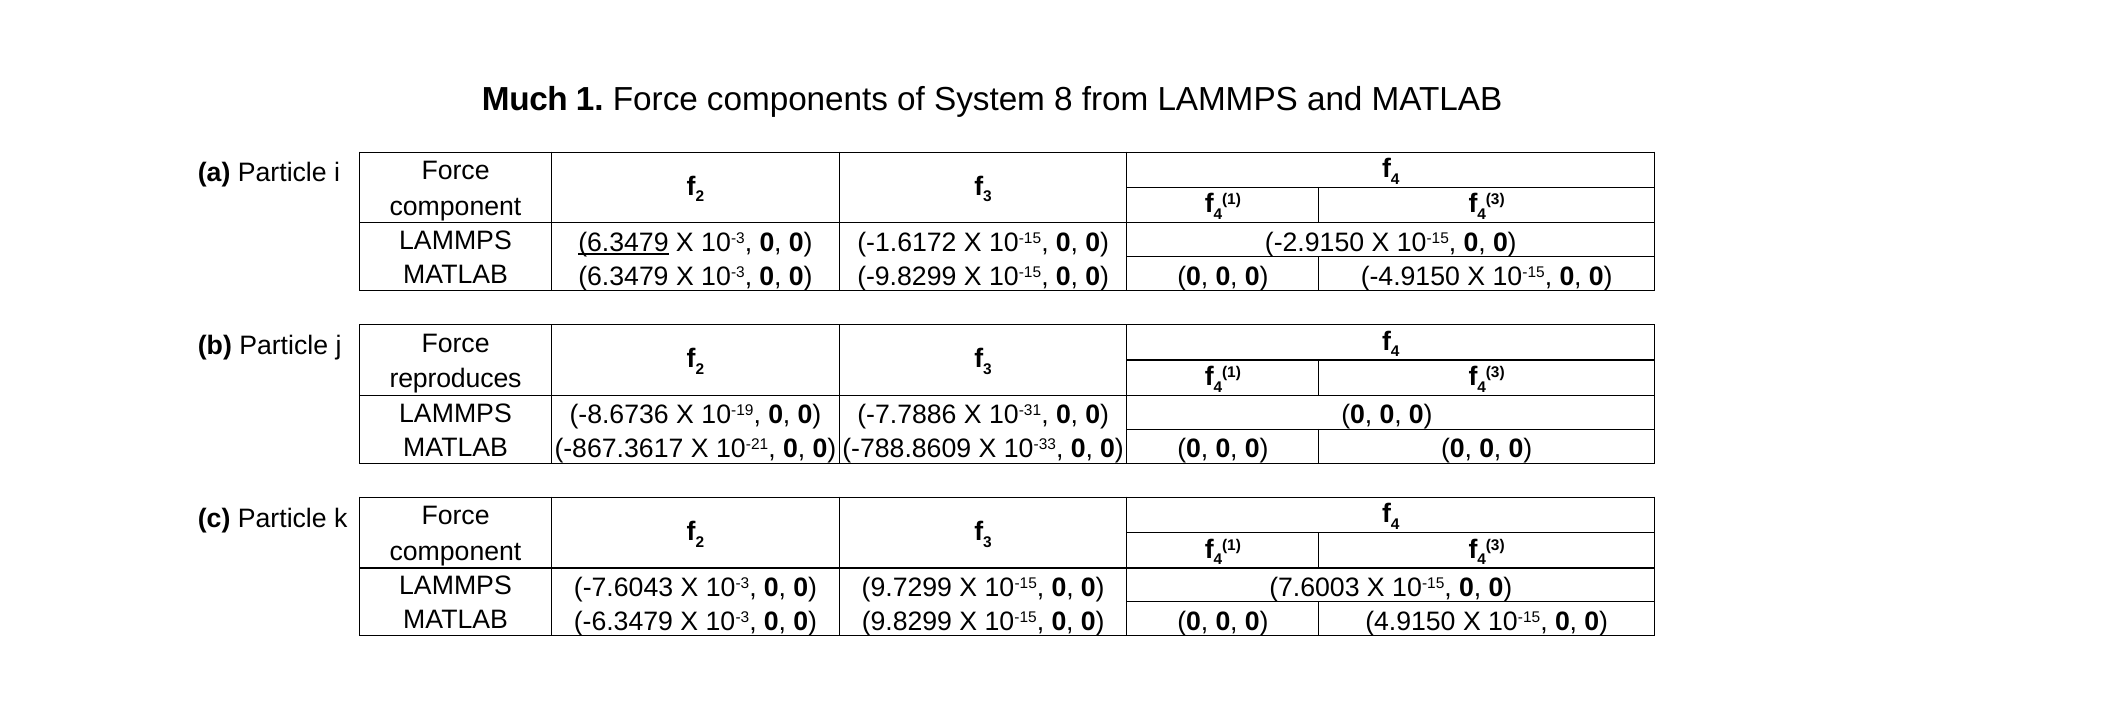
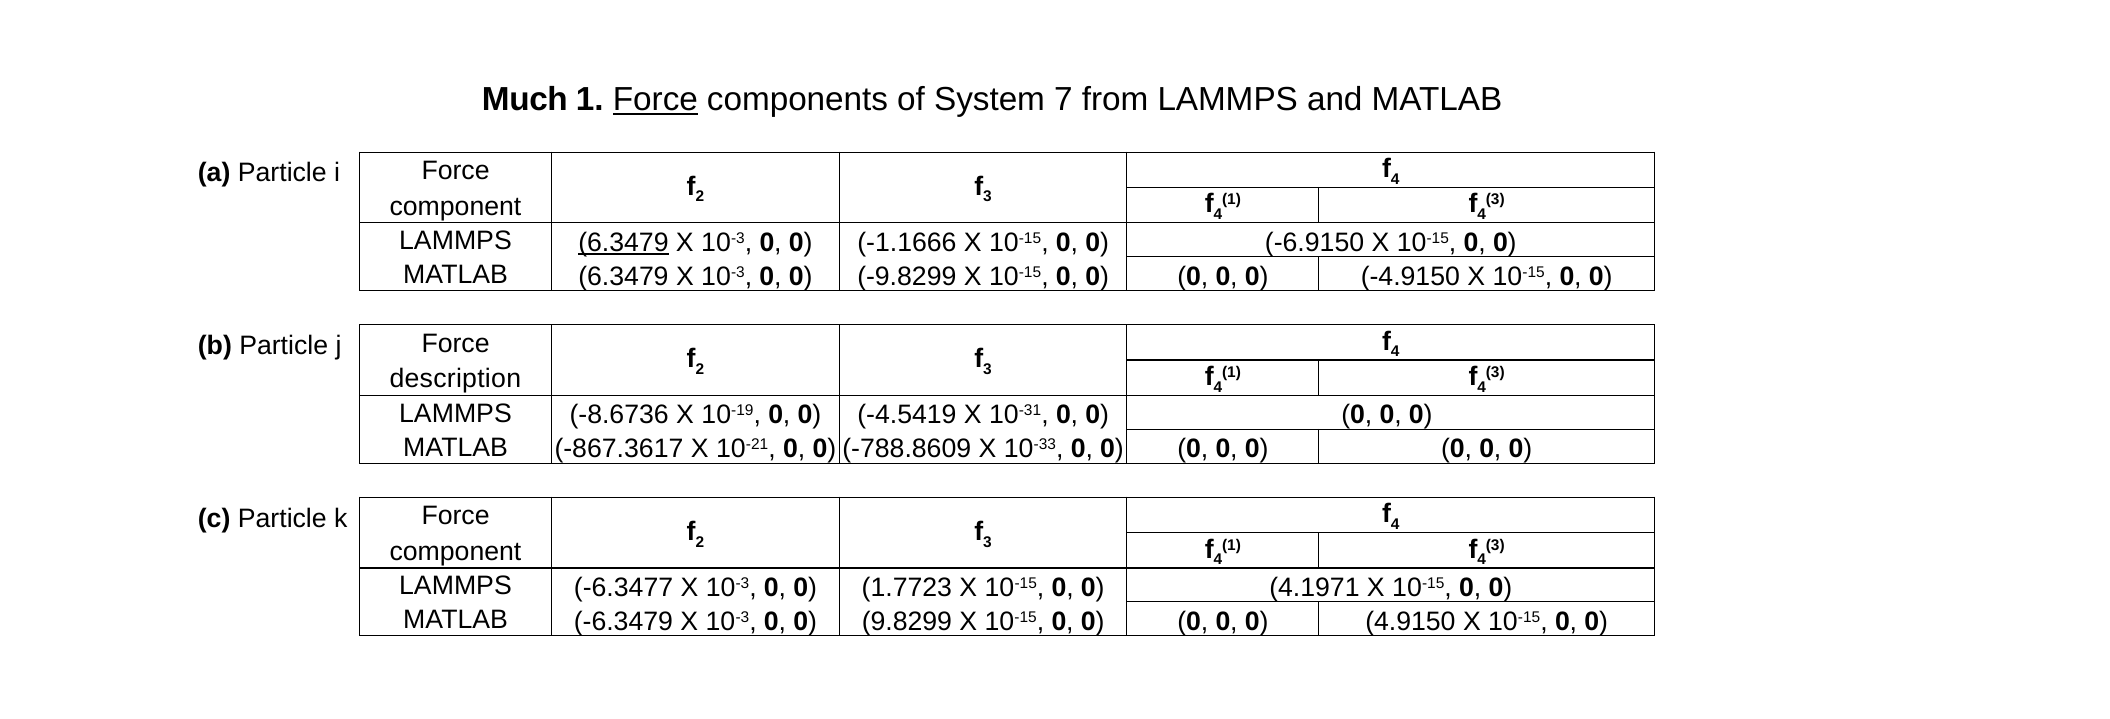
Force at (655, 100) underline: none -> present
8: 8 -> 7
-1.6172: -1.6172 -> -1.1666
-2.9150: -2.9150 -> -6.9150
reproduces: reproduces -> description
-7.7886: -7.7886 -> -4.5419
-7.6043: -7.6043 -> -6.3477
9.7299: 9.7299 -> 1.7723
7.6003: 7.6003 -> 4.1971
